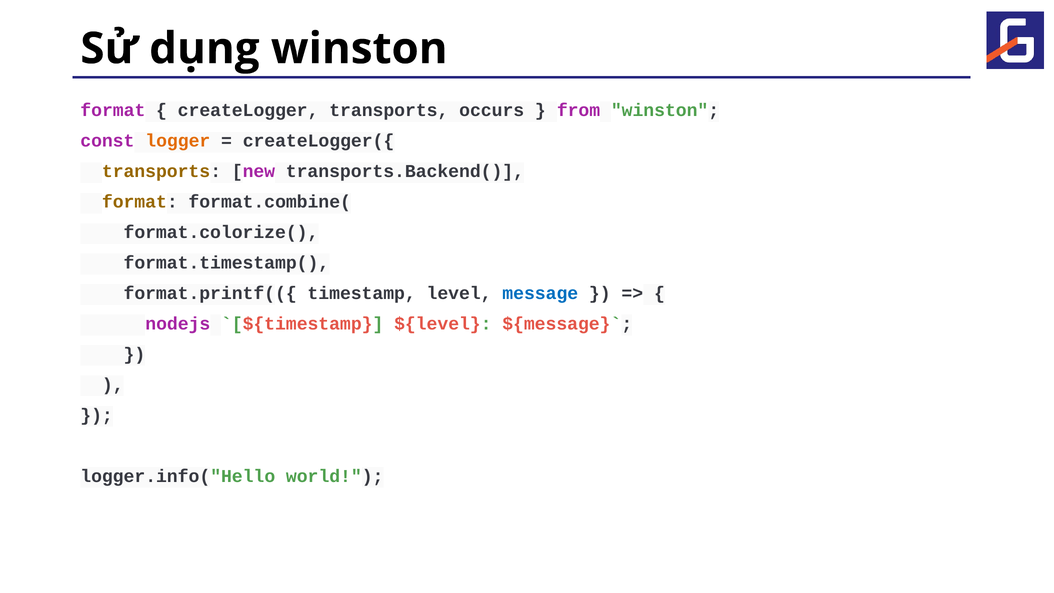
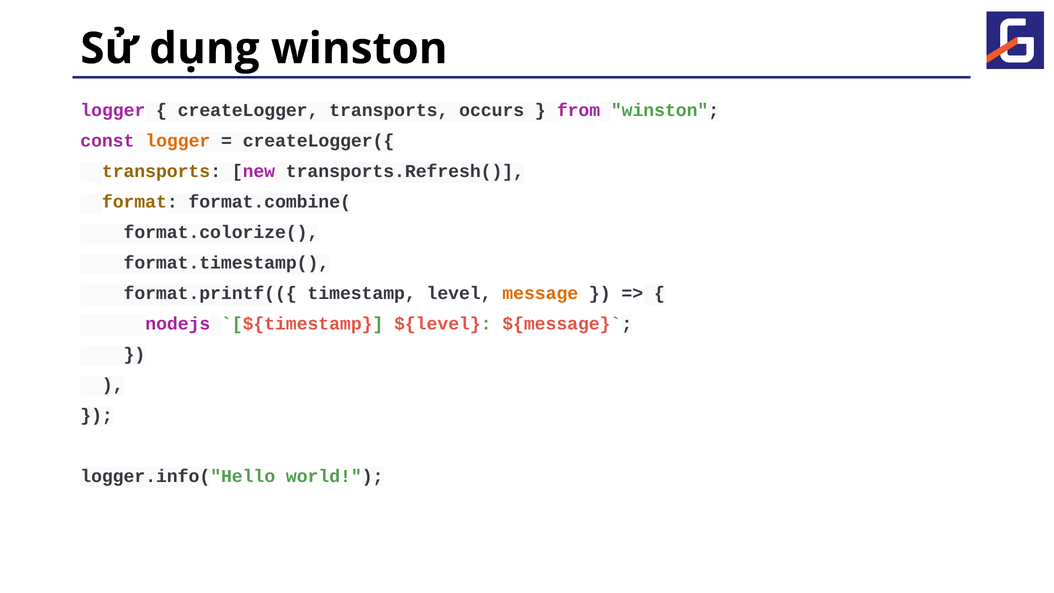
format at (113, 110): format -> logger
transports.Backend(: transports.Backend( -> transports.Refresh(
message colour: blue -> orange
